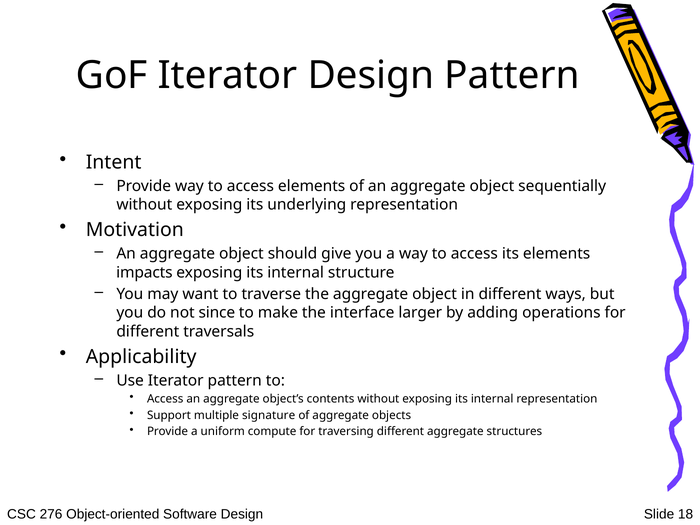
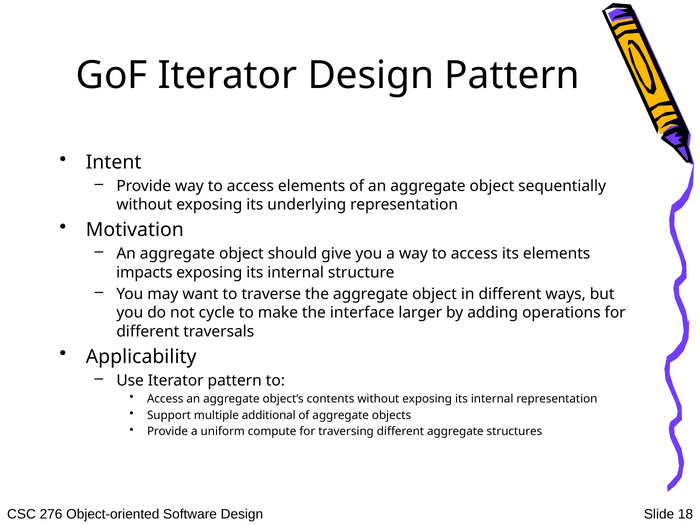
since: since -> cycle
signature: signature -> additional
